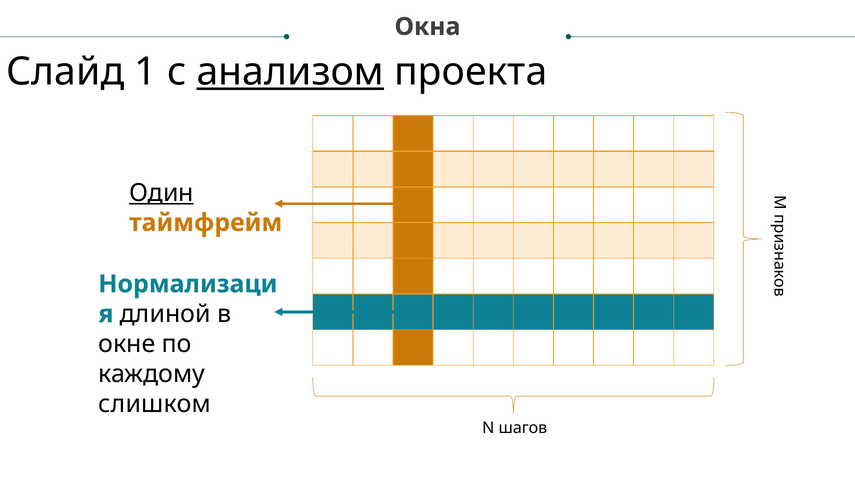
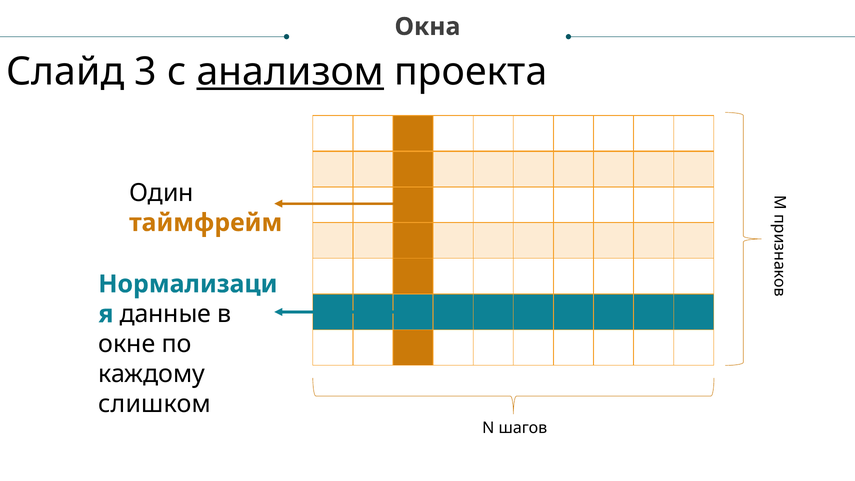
1: 1 -> 3
Один underline: present -> none
длиной: длиной -> данные
